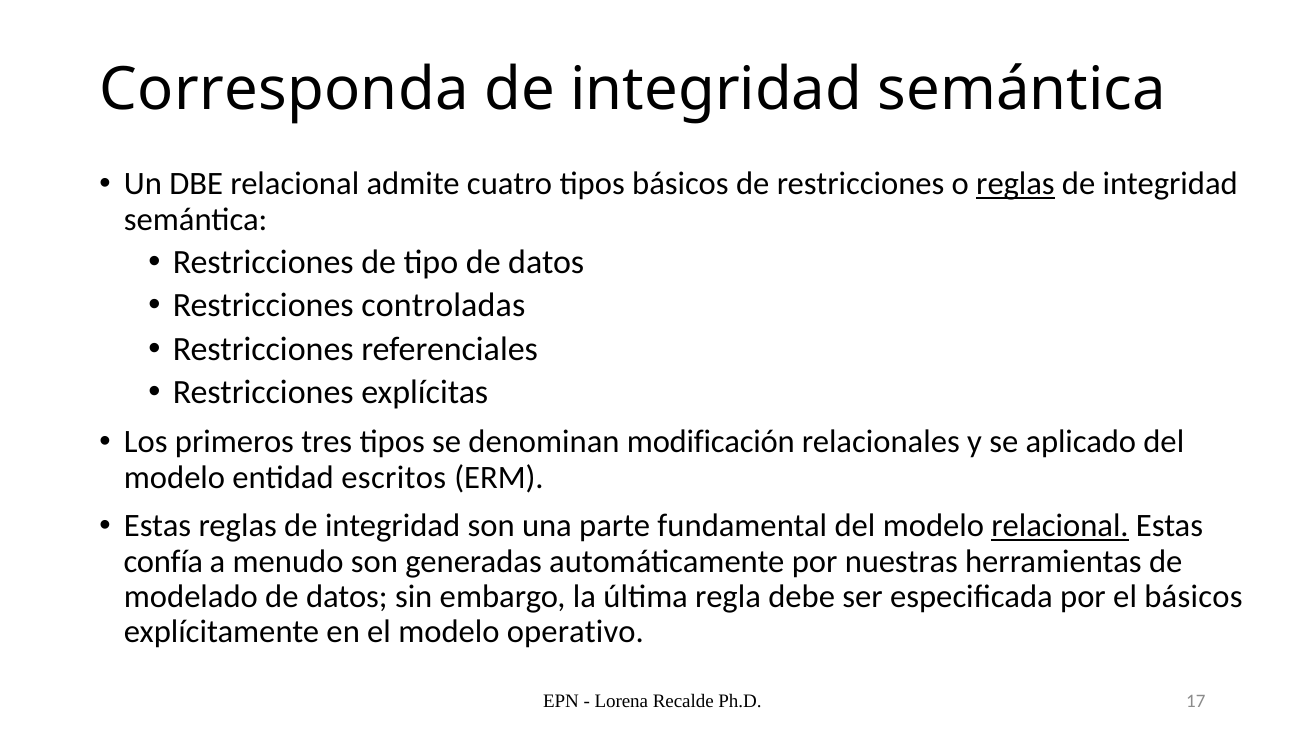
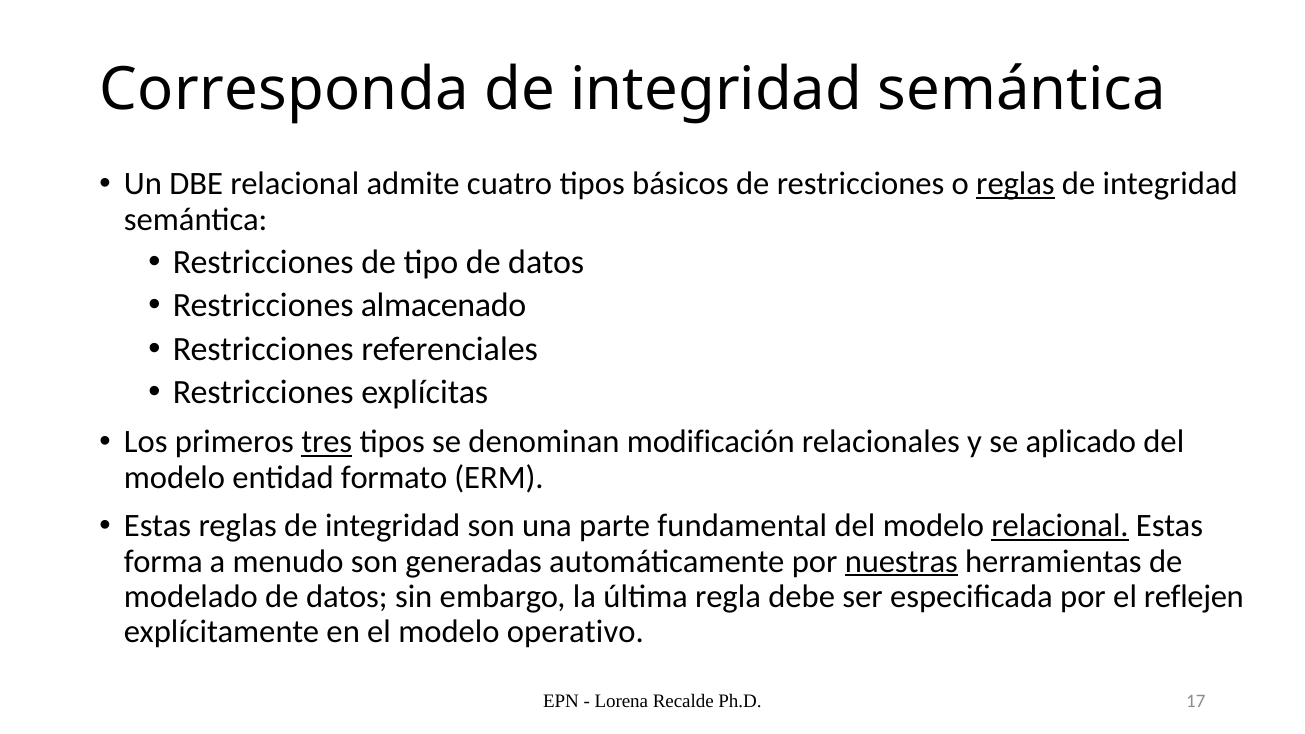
controladas: controladas -> almacenado
tres underline: none -> present
escritos: escritos -> formato
confía: confía -> forma
nuestras underline: none -> present
el básicos: básicos -> reflejen
